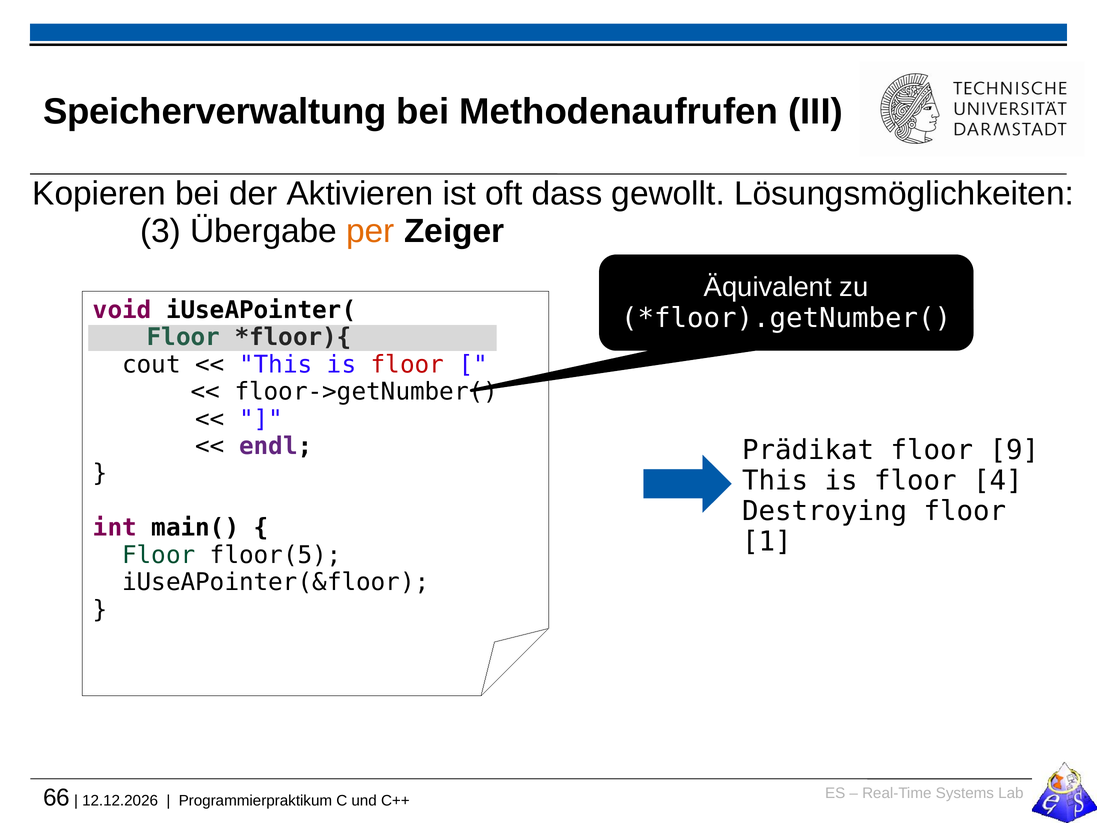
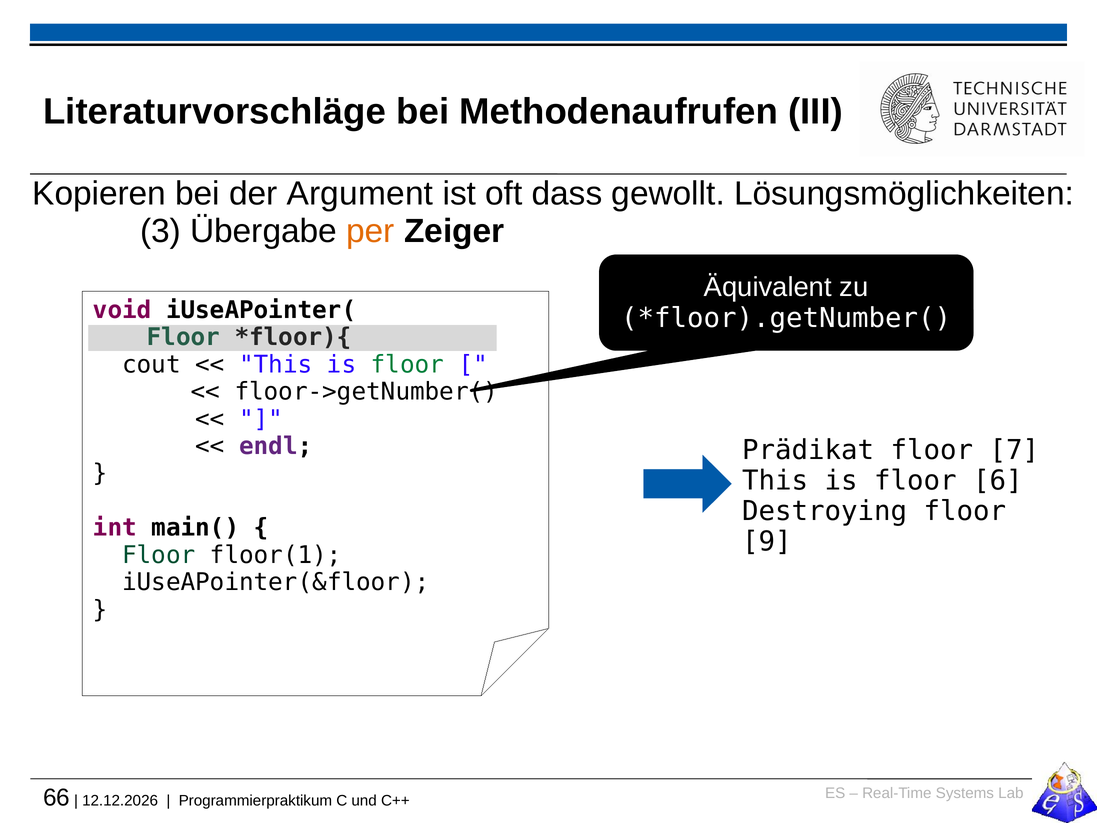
Speicherverwaltung: Speicherverwaltung -> Literaturvorschläge
Aktivieren: Aktivieren -> Argument
floor at (407, 364) colour: red -> green
9: 9 -> 7
4: 4 -> 6
1: 1 -> 9
floor(5: floor(5 -> floor(1
